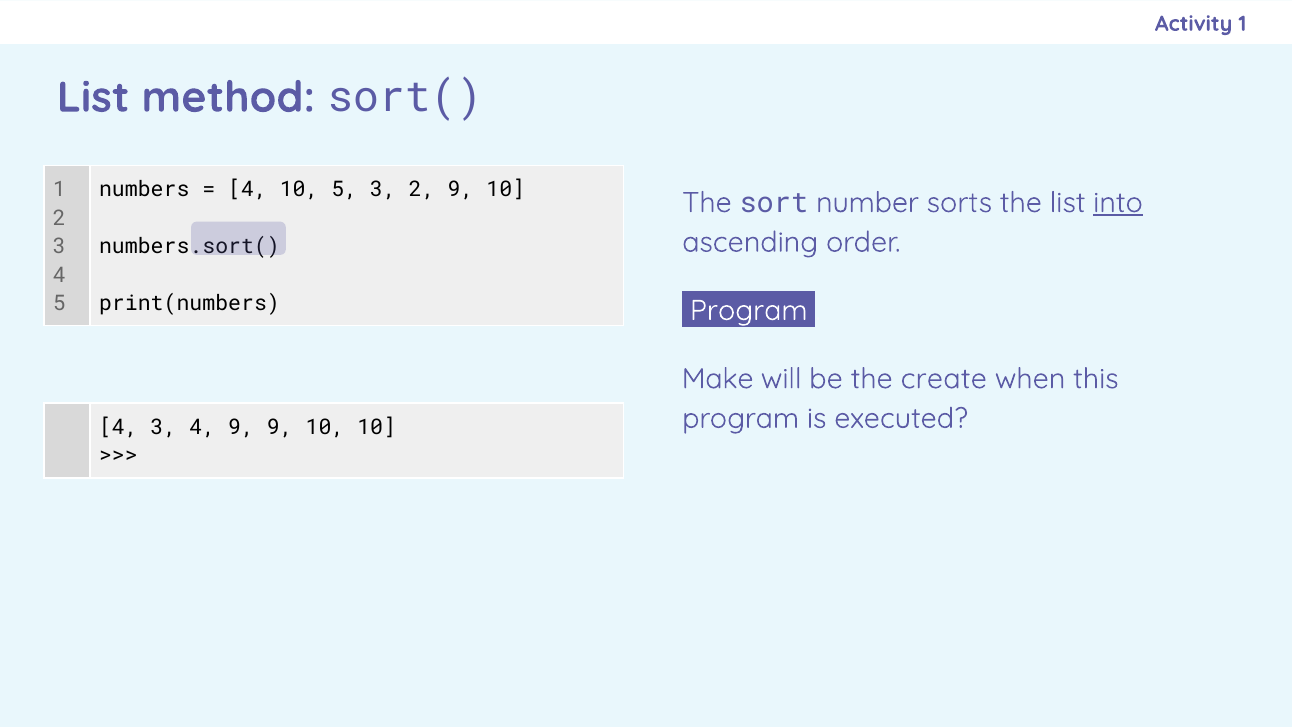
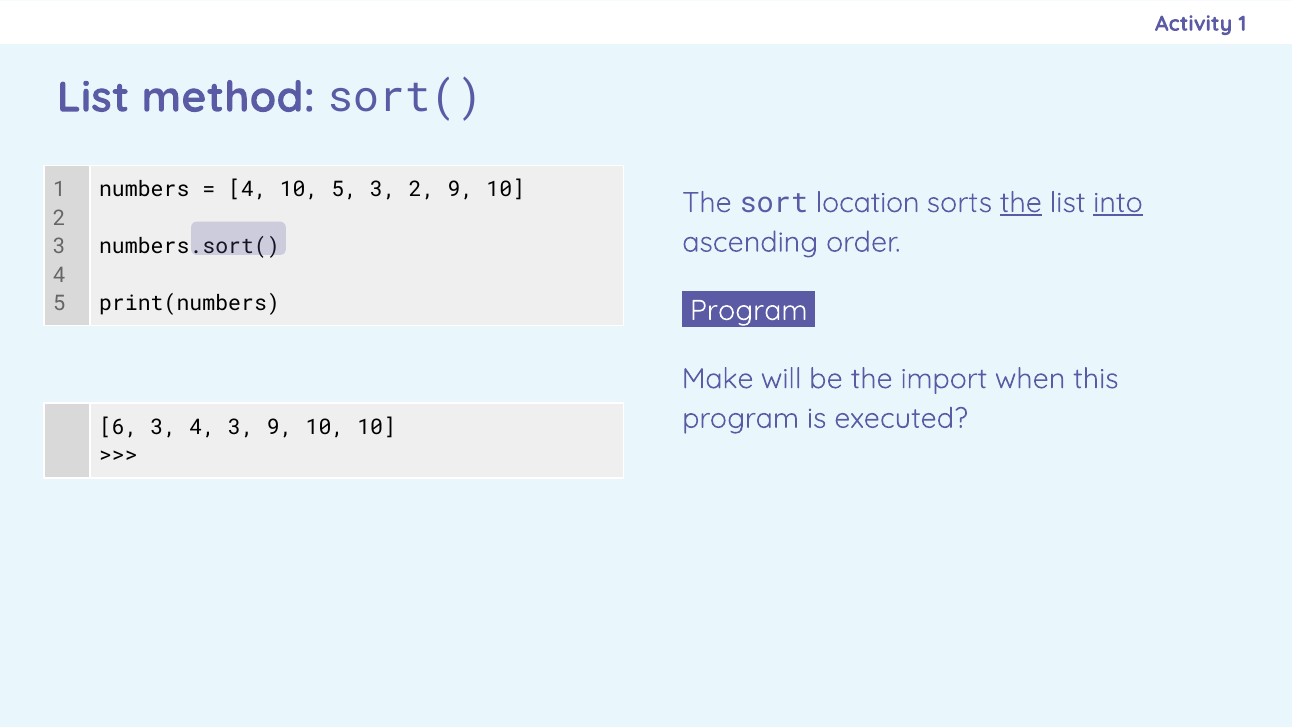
number: number -> location
the at (1021, 203) underline: none -> present
create: create -> import
4 at (118, 427): 4 -> 6
4 9: 9 -> 3
